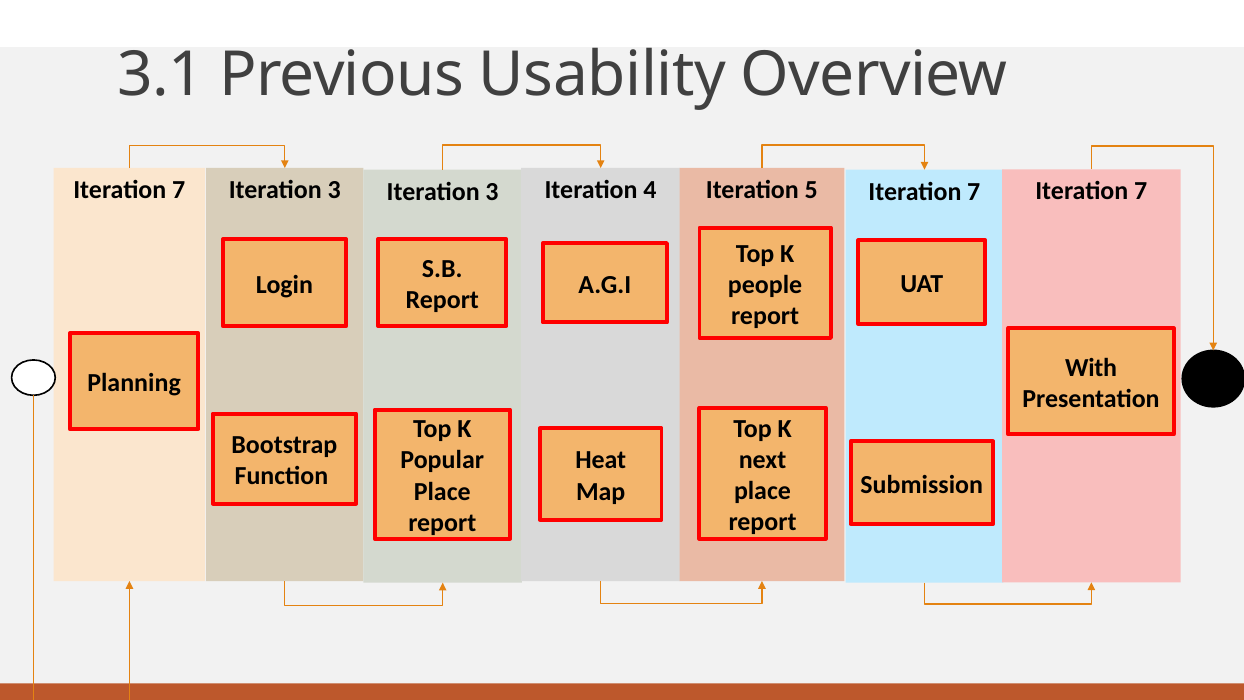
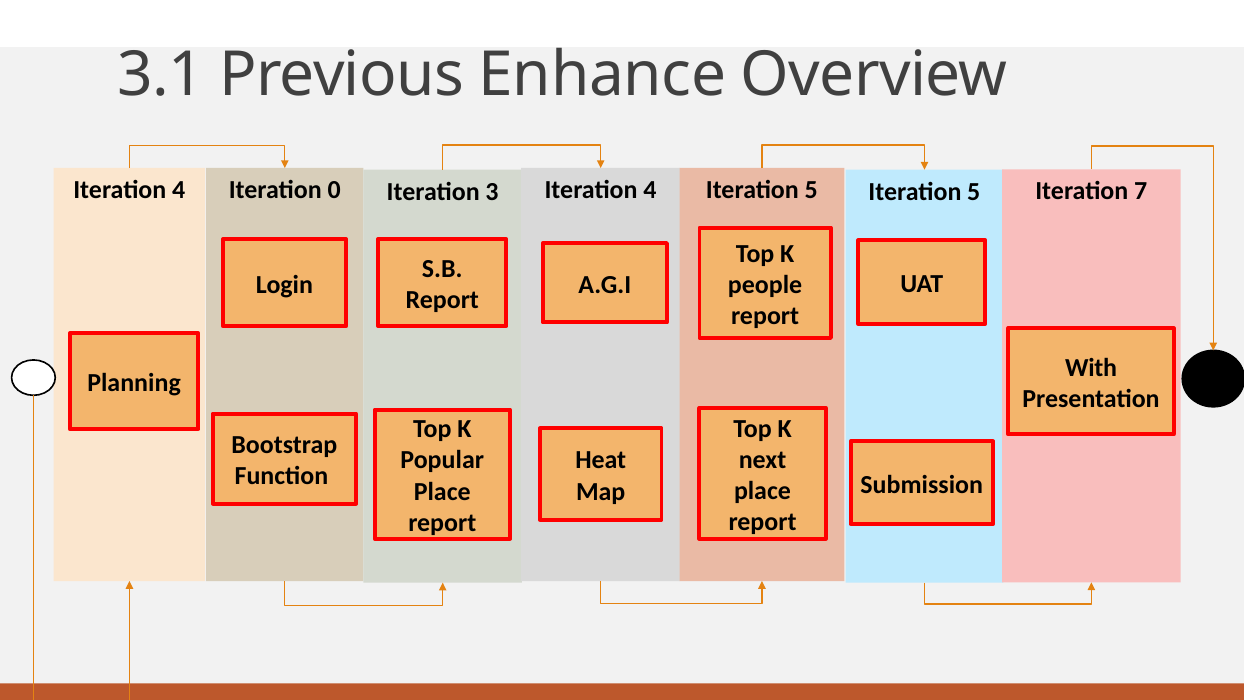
Usability: Usability -> Enhance
7 at (179, 190): 7 -> 4
3 at (334, 190): 3 -> 0
5 Iteration 7: 7 -> 5
